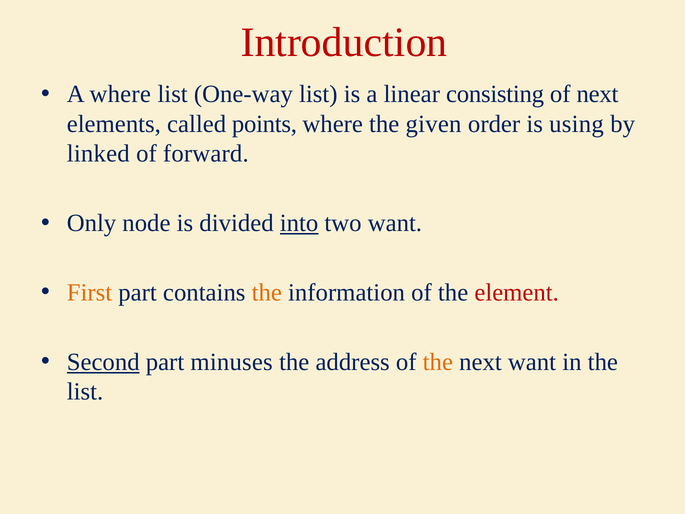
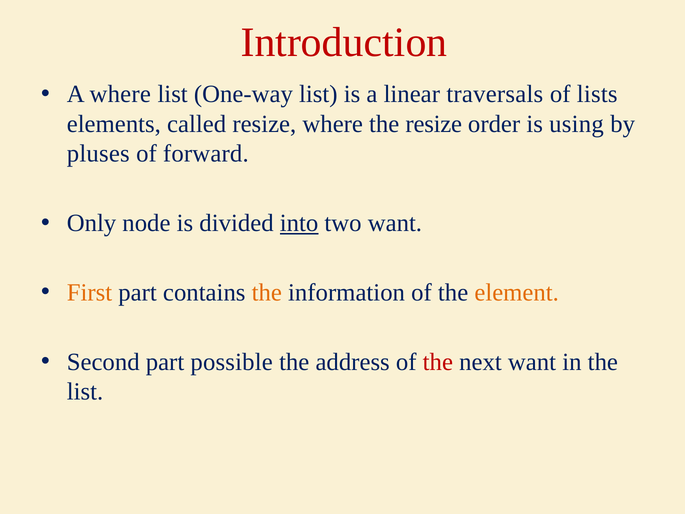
consisting: consisting -> traversals
of next: next -> lists
called points: points -> resize
the given: given -> resize
linked: linked -> pluses
element colour: red -> orange
Second underline: present -> none
minuses: minuses -> possible
the at (438, 362) colour: orange -> red
